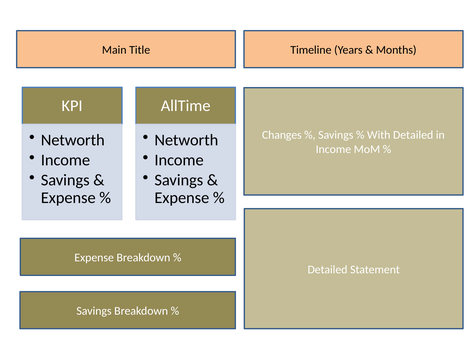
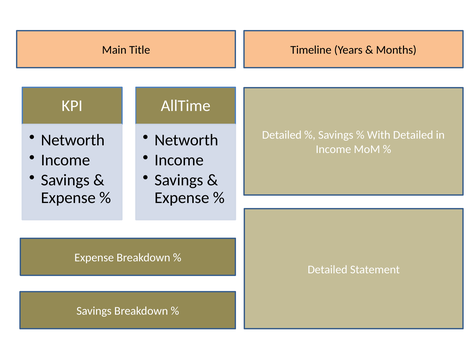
Changes at (282, 135): Changes -> Detailed
